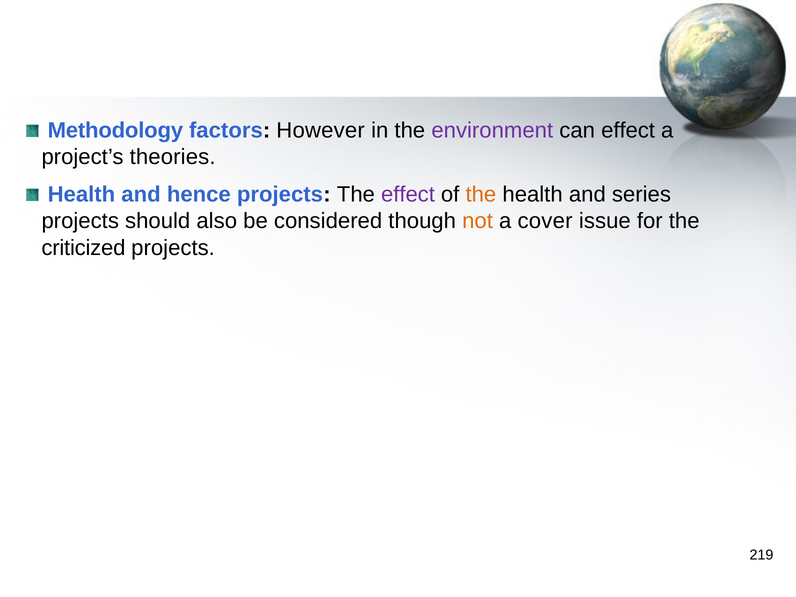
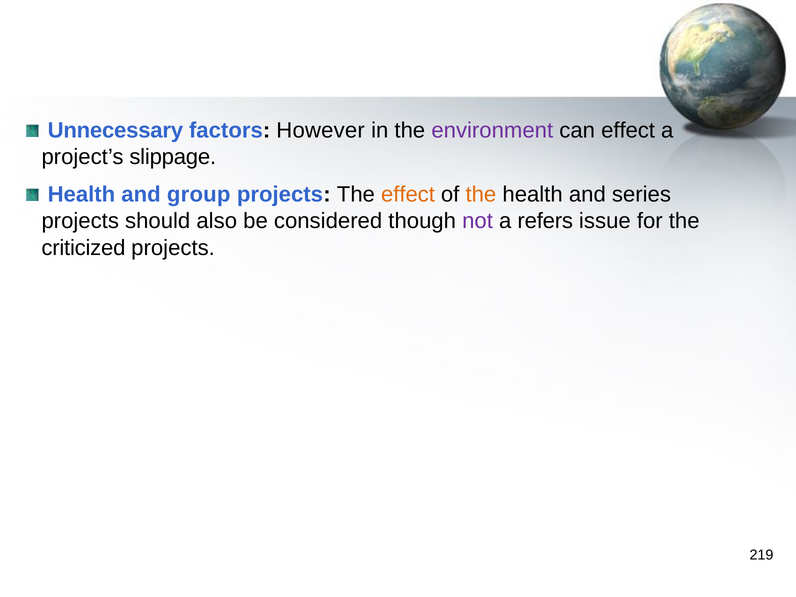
Methodology: Methodology -> Unnecessary
theories: theories -> slippage
hence: hence -> group
effect at (408, 195) colour: purple -> orange
not colour: orange -> purple
cover: cover -> refers
